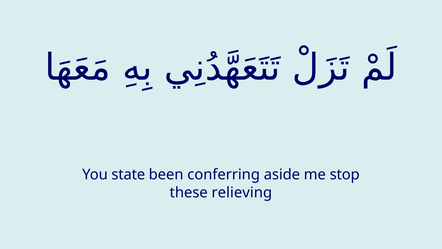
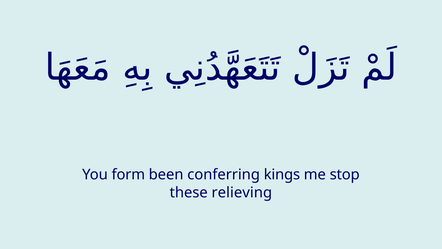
state: state -> form
aside: aside -> kings
